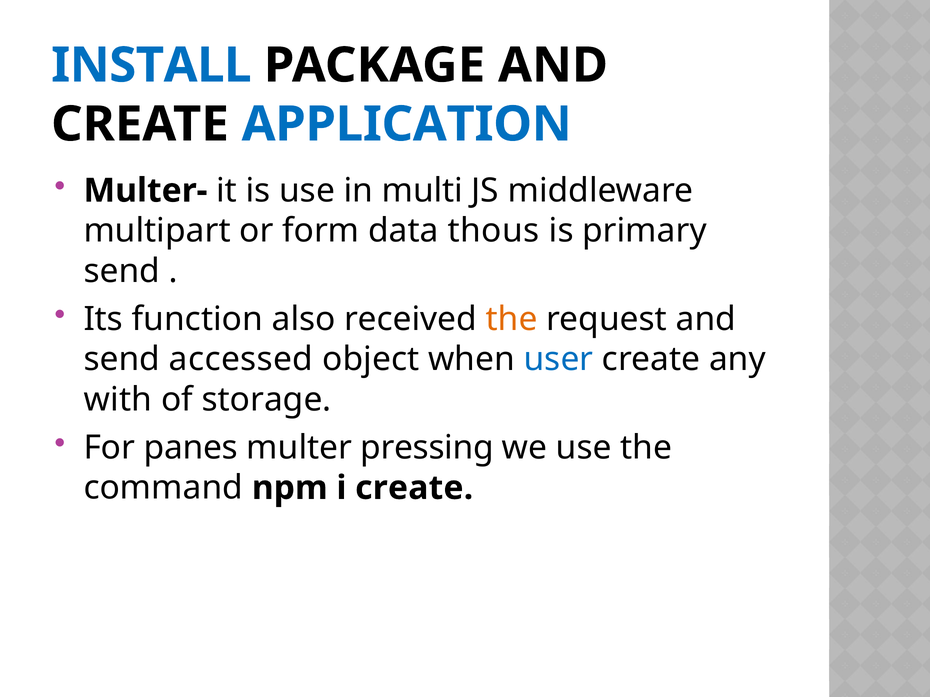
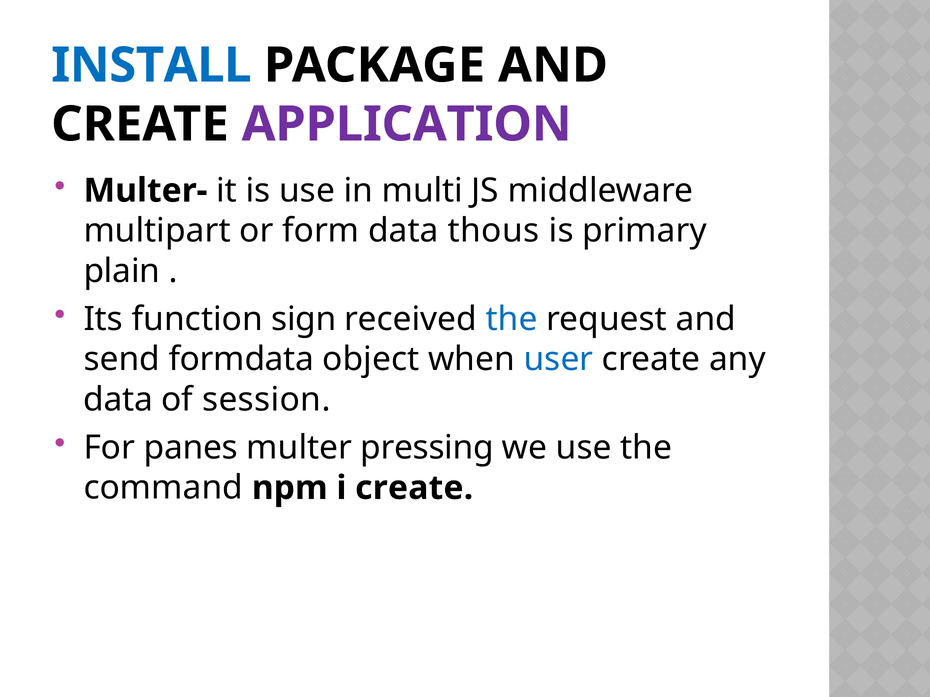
APPLICATION colour: blue -> purple
send at (122, 271): send -> plain
also: also -> sign
the at (512, 319) colour: orange -> blue
accessed: accessed -> formdata
with at (118, 400): with -> data
storage: storage -> session
